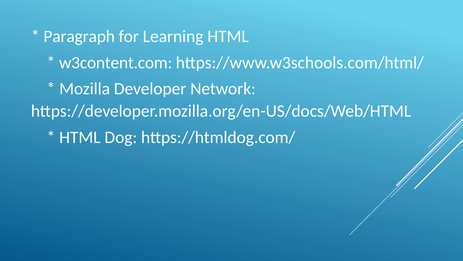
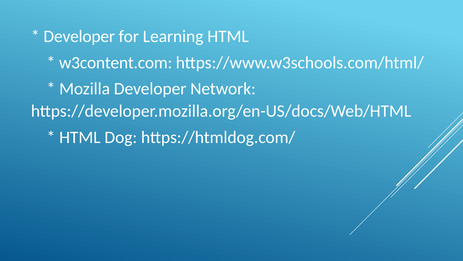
Paragraph at (79, 36): Paragraph -> Developer
